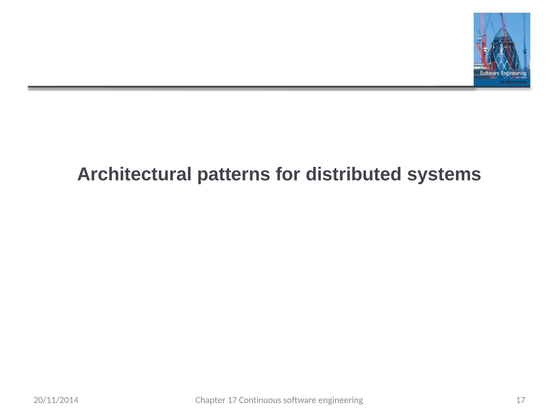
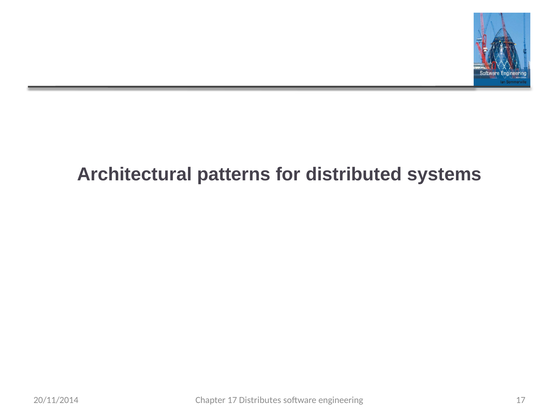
Continuous: Continuous -> Distributes
